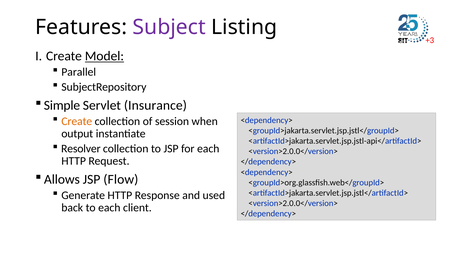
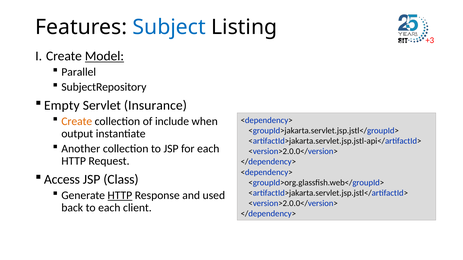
Subject colour: purple -> blue
Simple: Simple -> Empty
session: session -> include
Resolver: Resolver -> Another
Allows: Allows -> Access
Flow: Flow -> Class
HTTP at (120, 196) underline: none -> present
